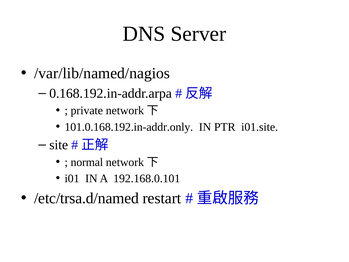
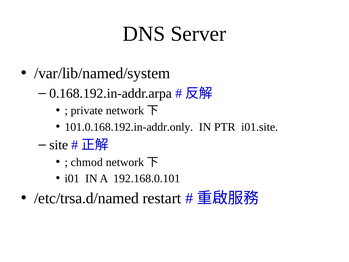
/var/lib/named/nagios: /var/lib/named/nagios -> /var/lib/named/system
normal: normal -> chmod
